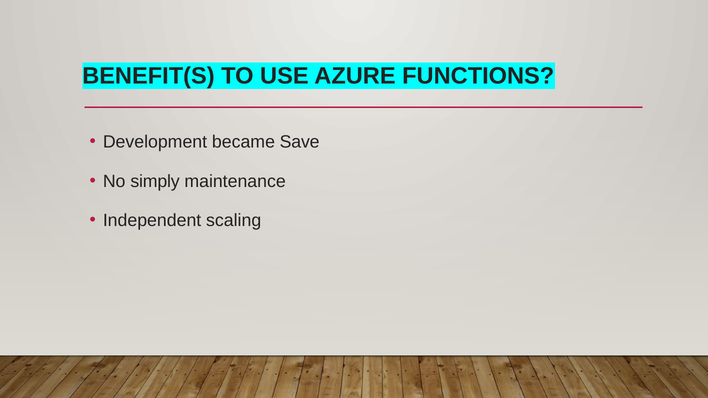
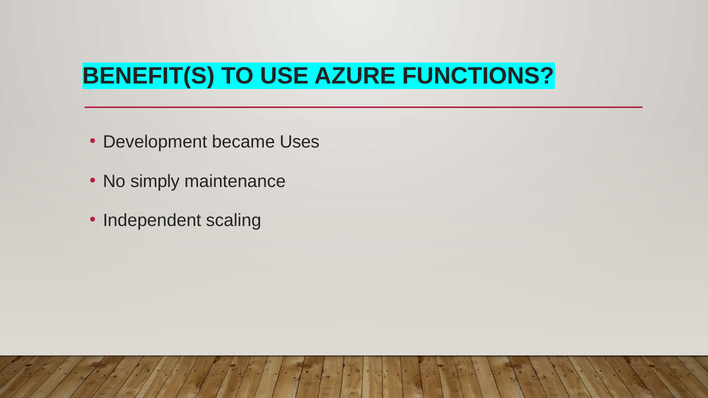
Save: Save -> Uses
